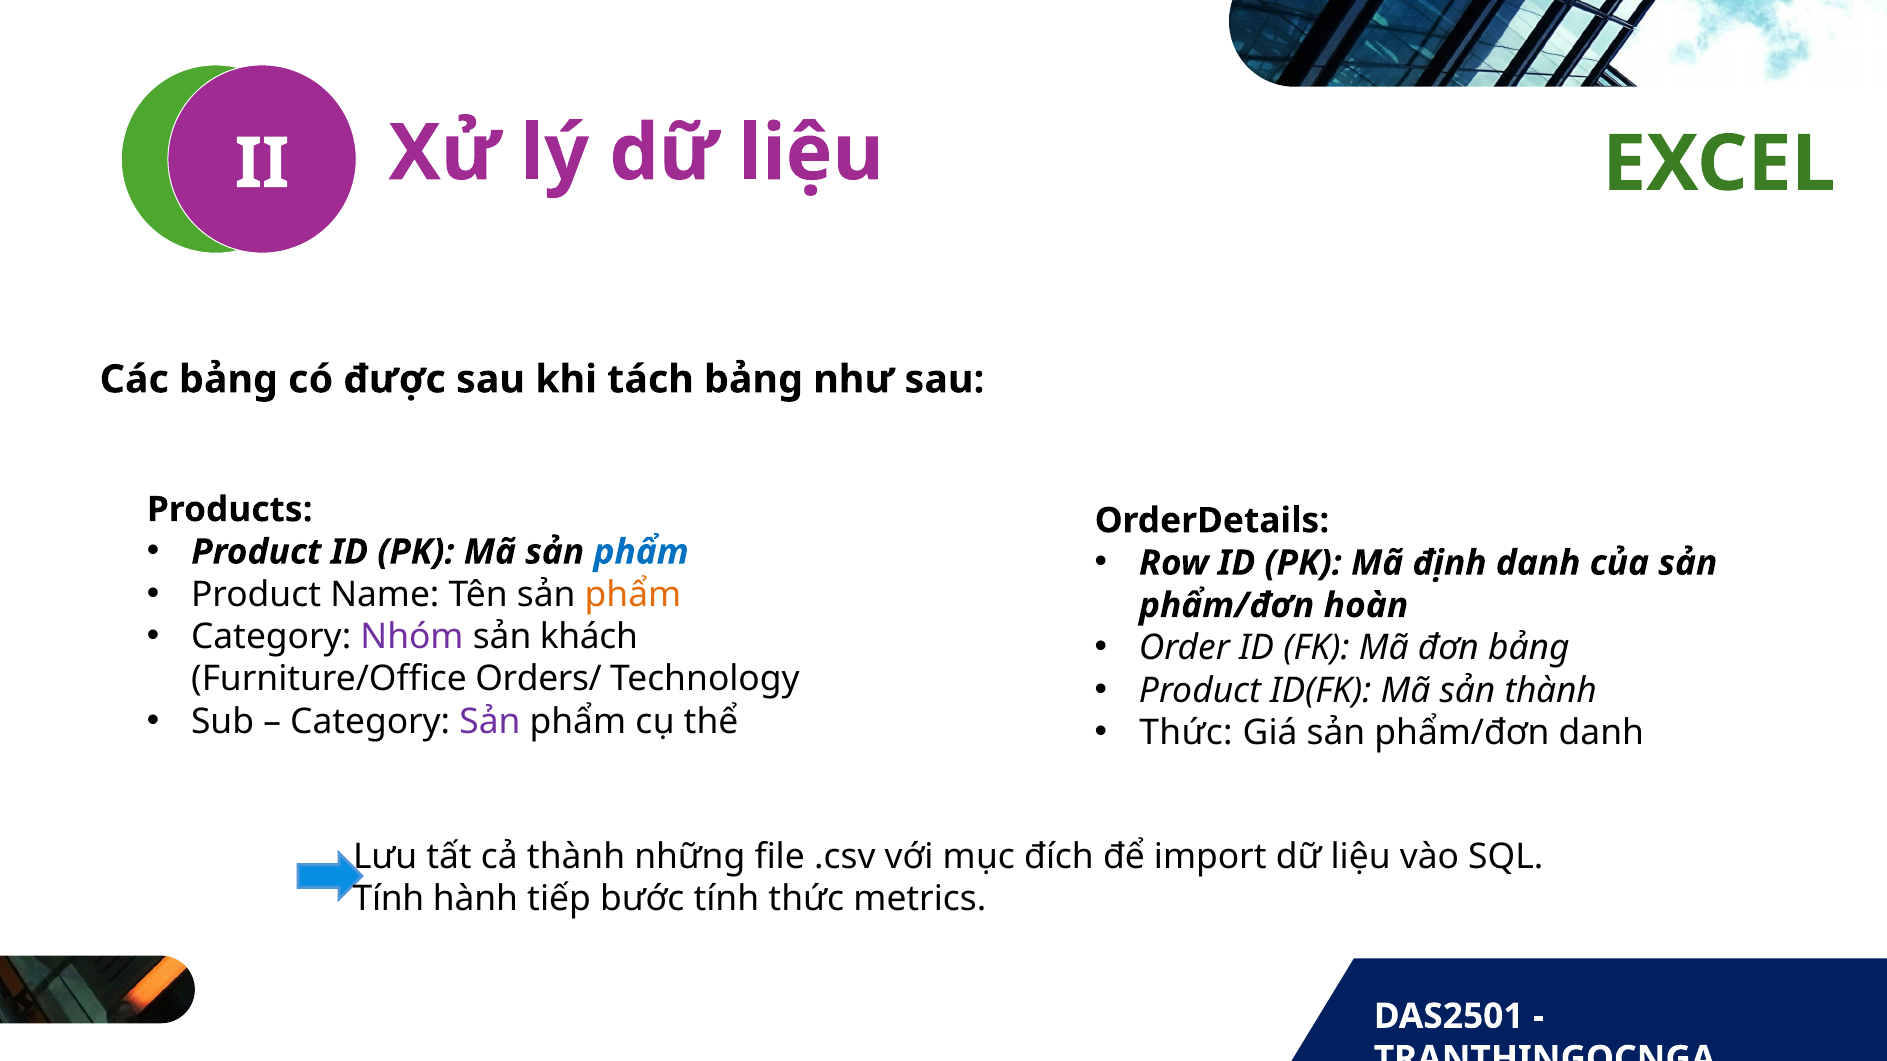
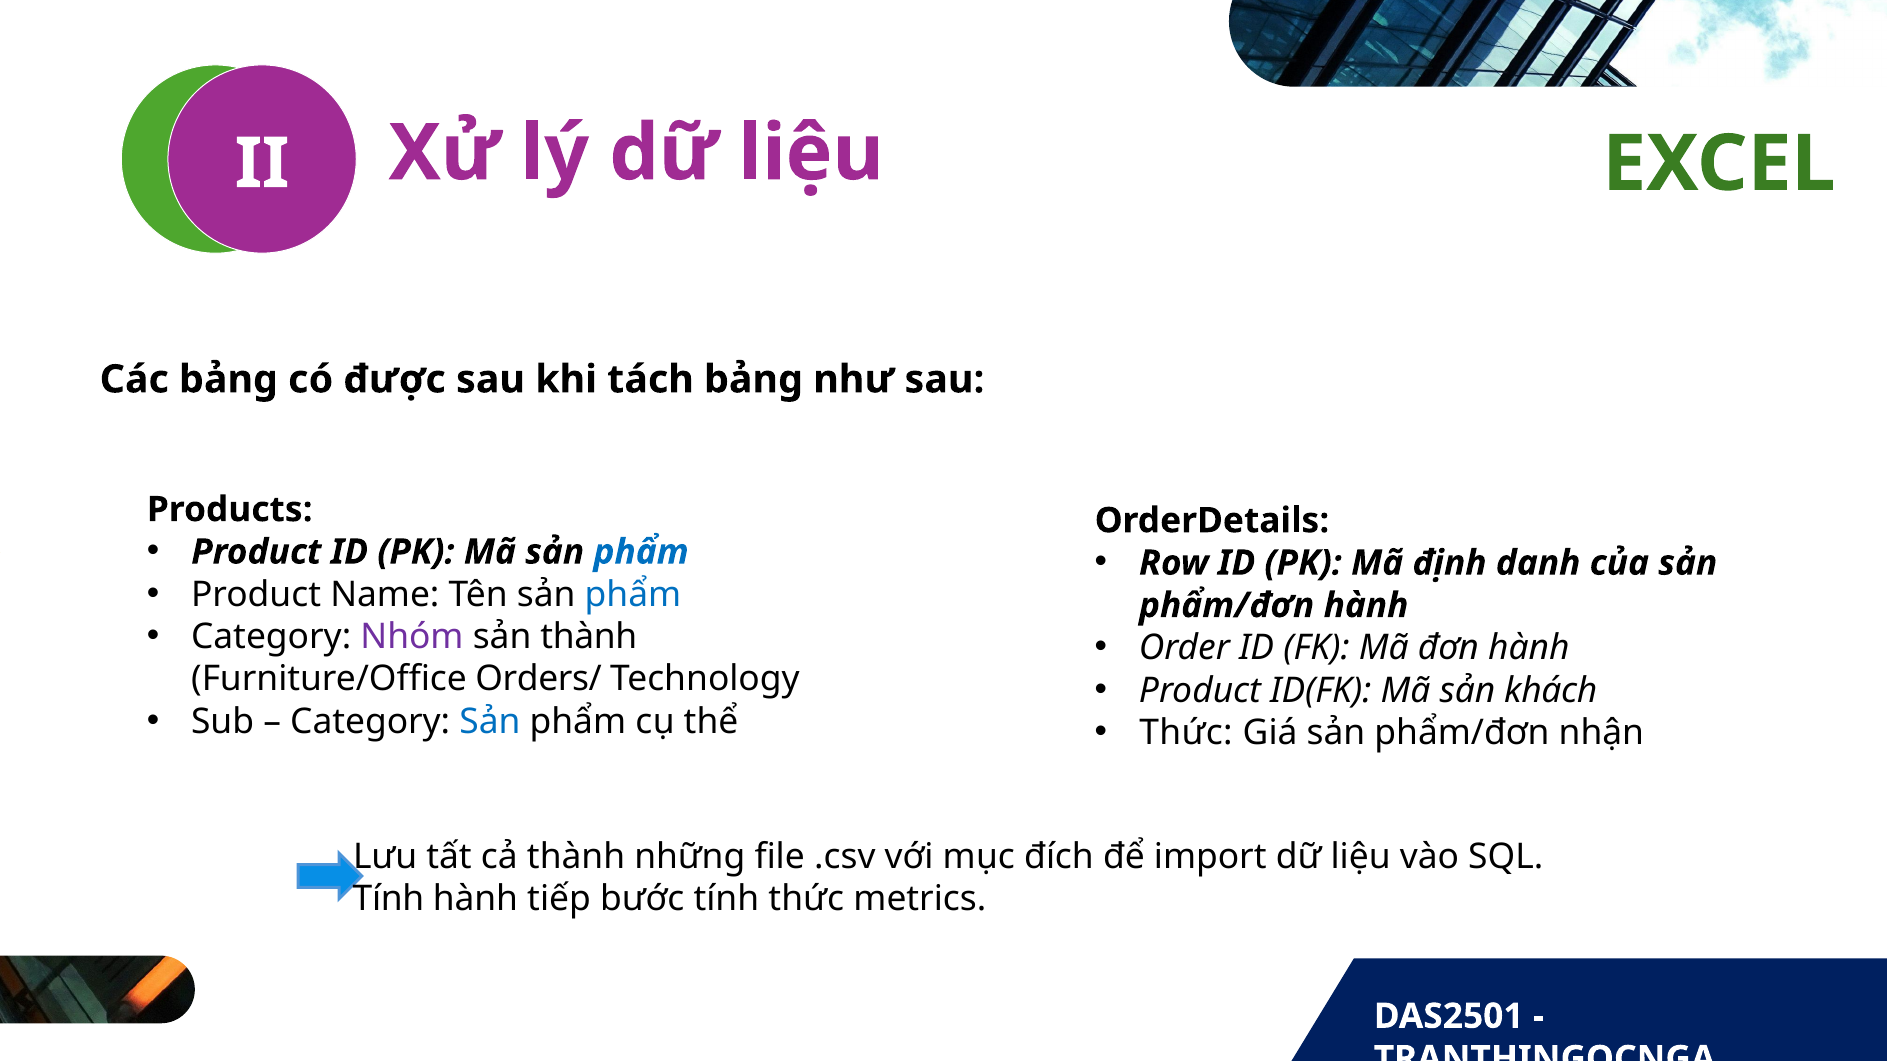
phẩm at (633, 595) colour: orange -> blue
phẩm/đơn hoàn: hoàn -> hành
sản khách: khách -> thành
đơn bảng: bảng -> hành
sản thành: thành -> khách
Sản at (490, 722) colour: purple -> blue
phẩm/đơn danh: danh -> nhận
